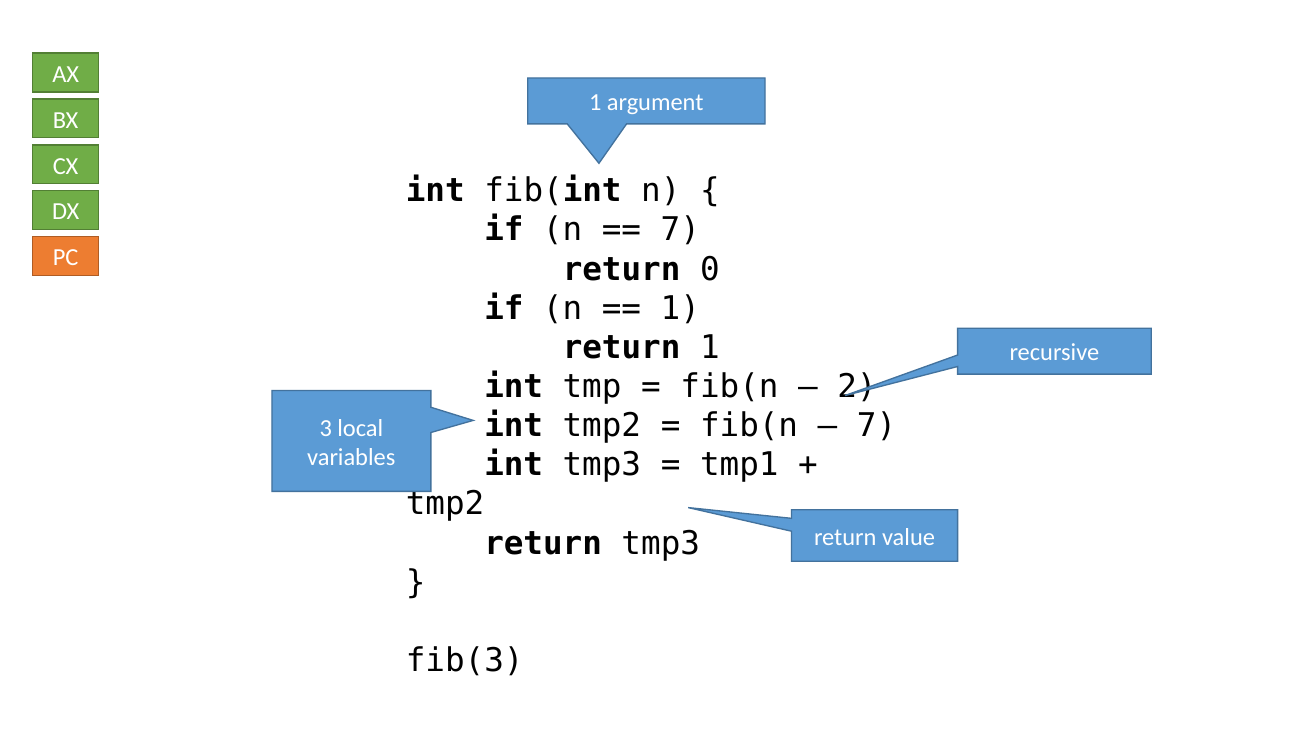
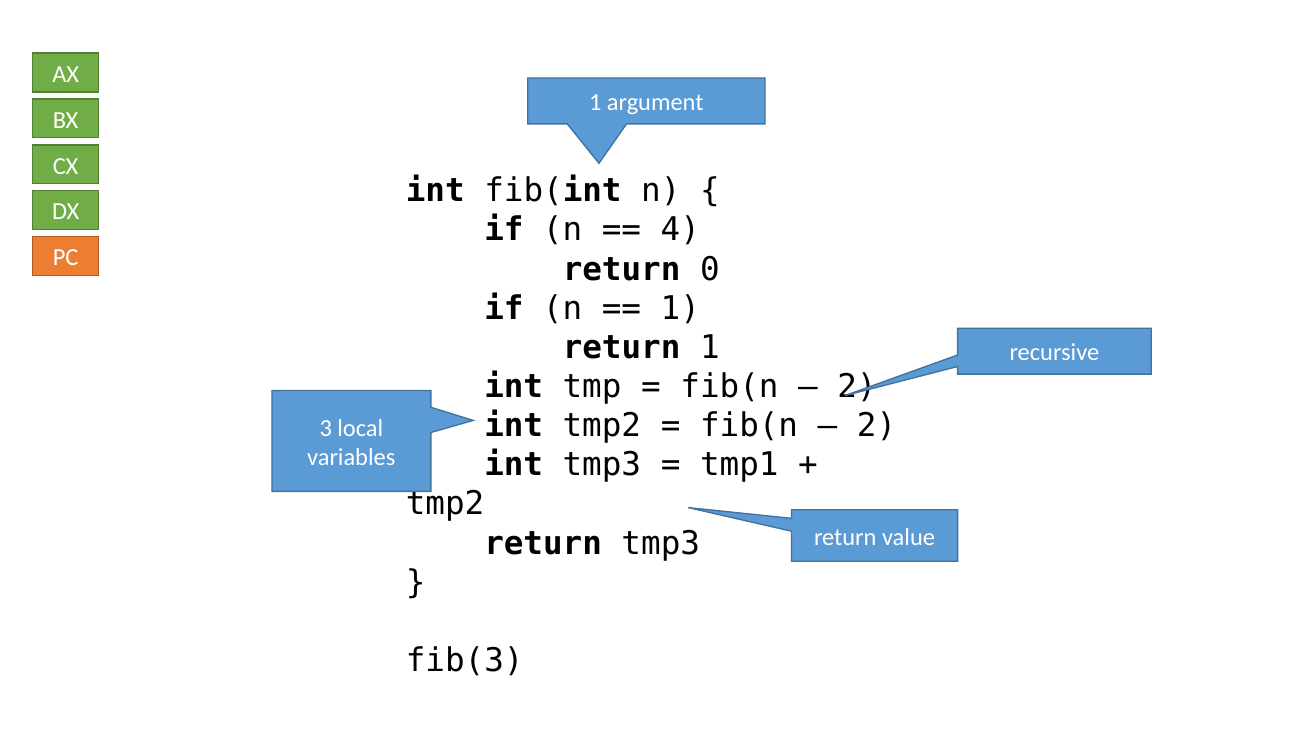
7 at (680, 230): 7 -> 4
7 at (877, 426): 7 -> 2
